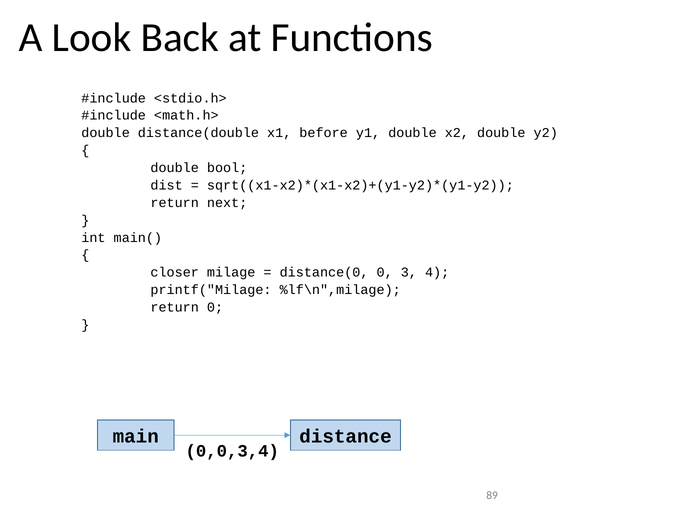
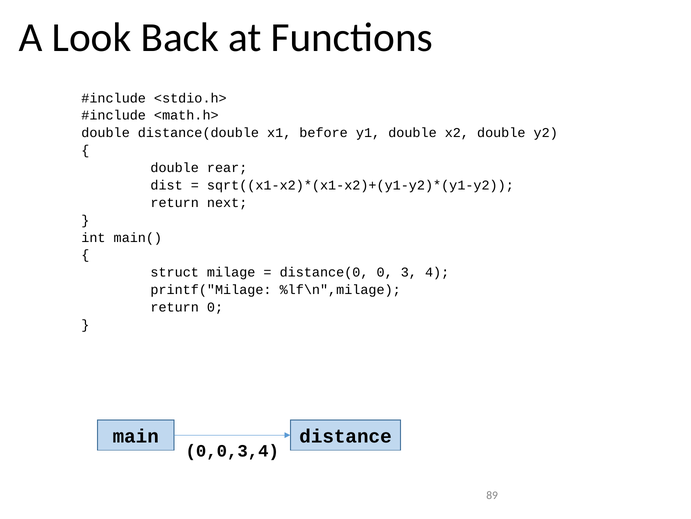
bool: bool -> rear
closer: closer -> struct
